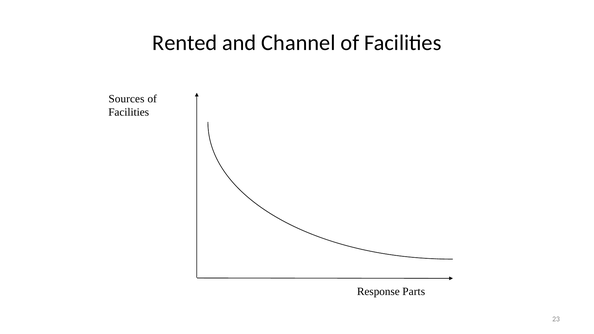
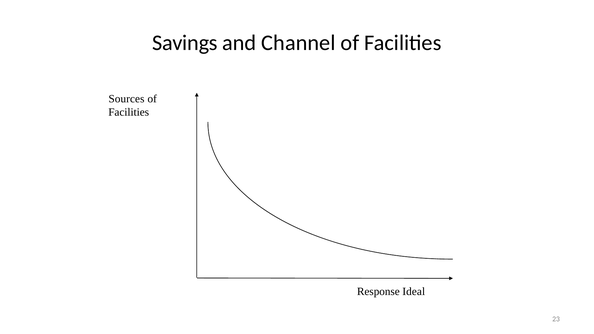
Rented: Rented -> Savings
Parts: Parts -> Ideal
